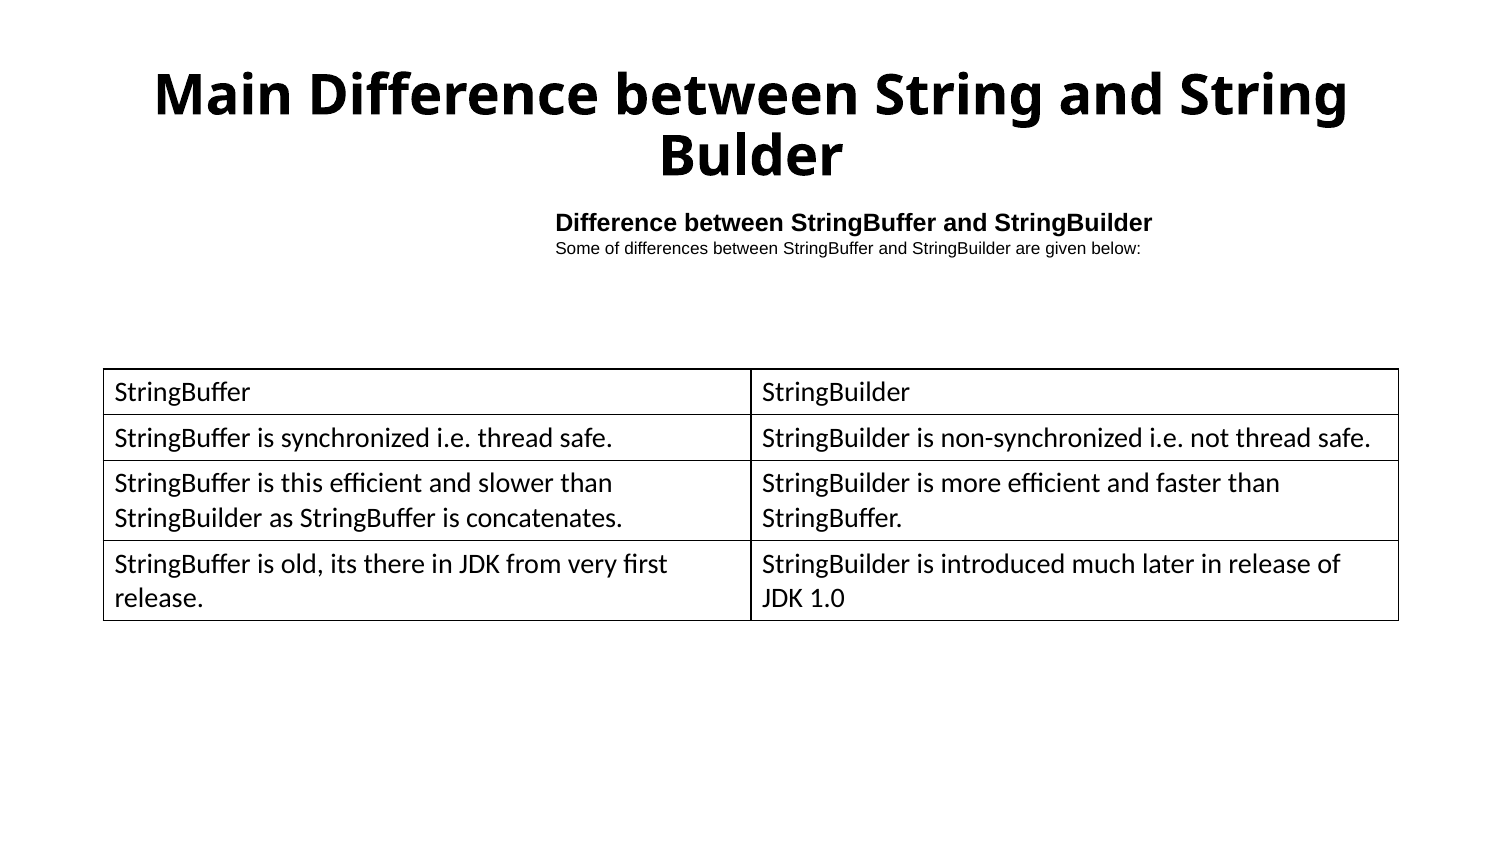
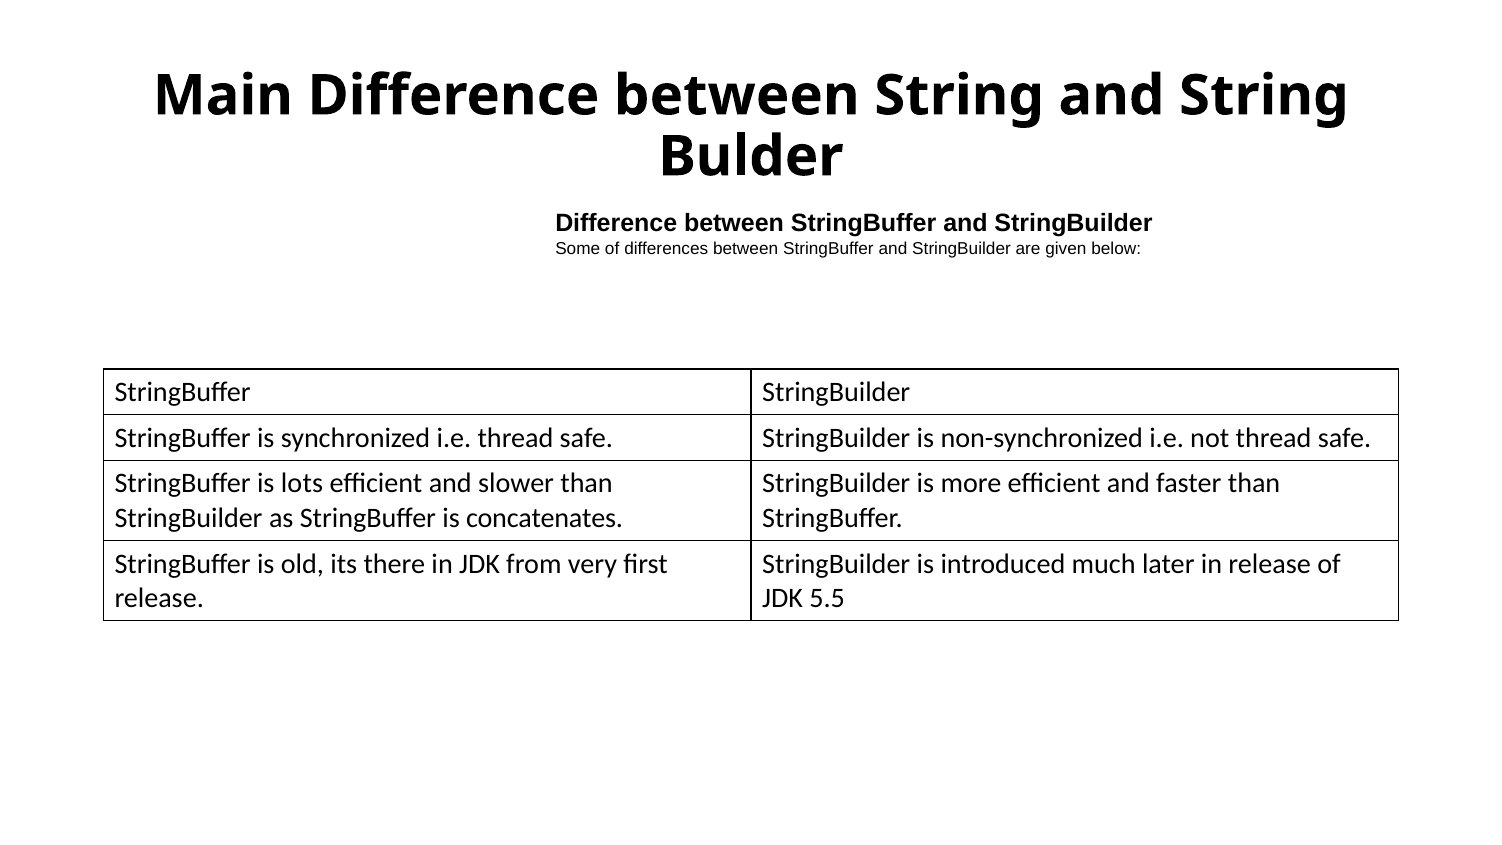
this: this -> lots
1.0: 1.0 -> 5.5
